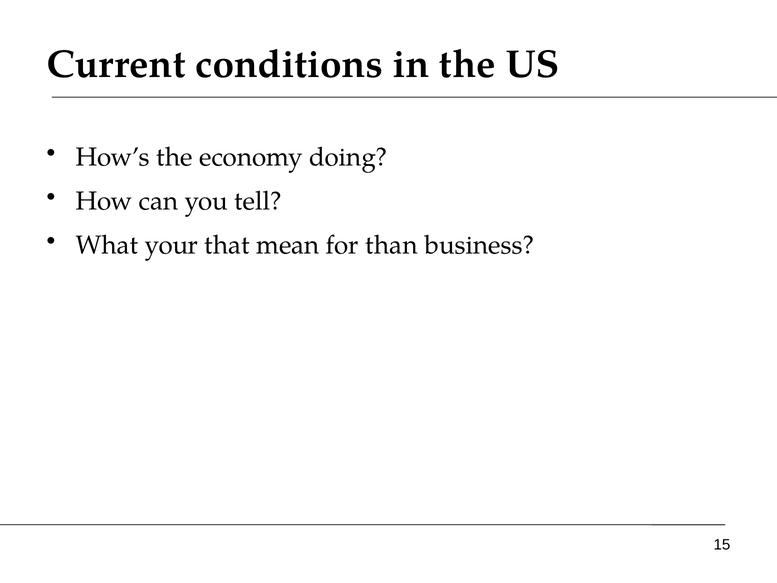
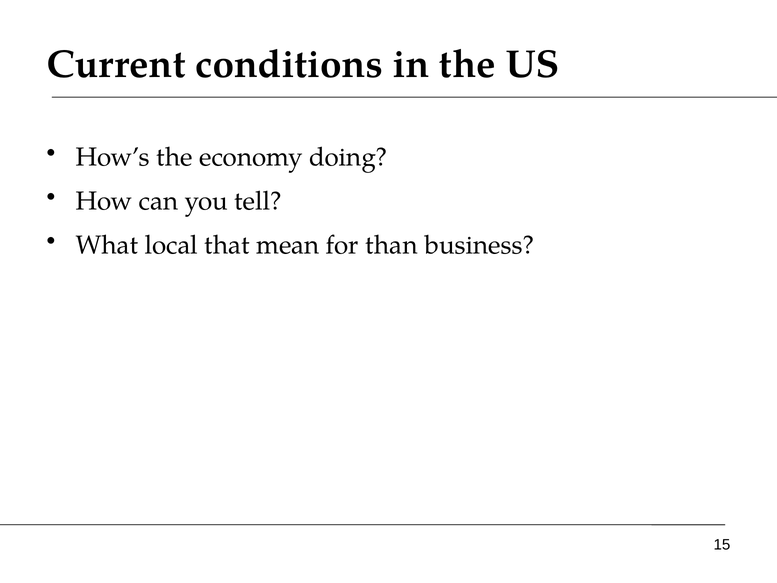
your: your -> local
